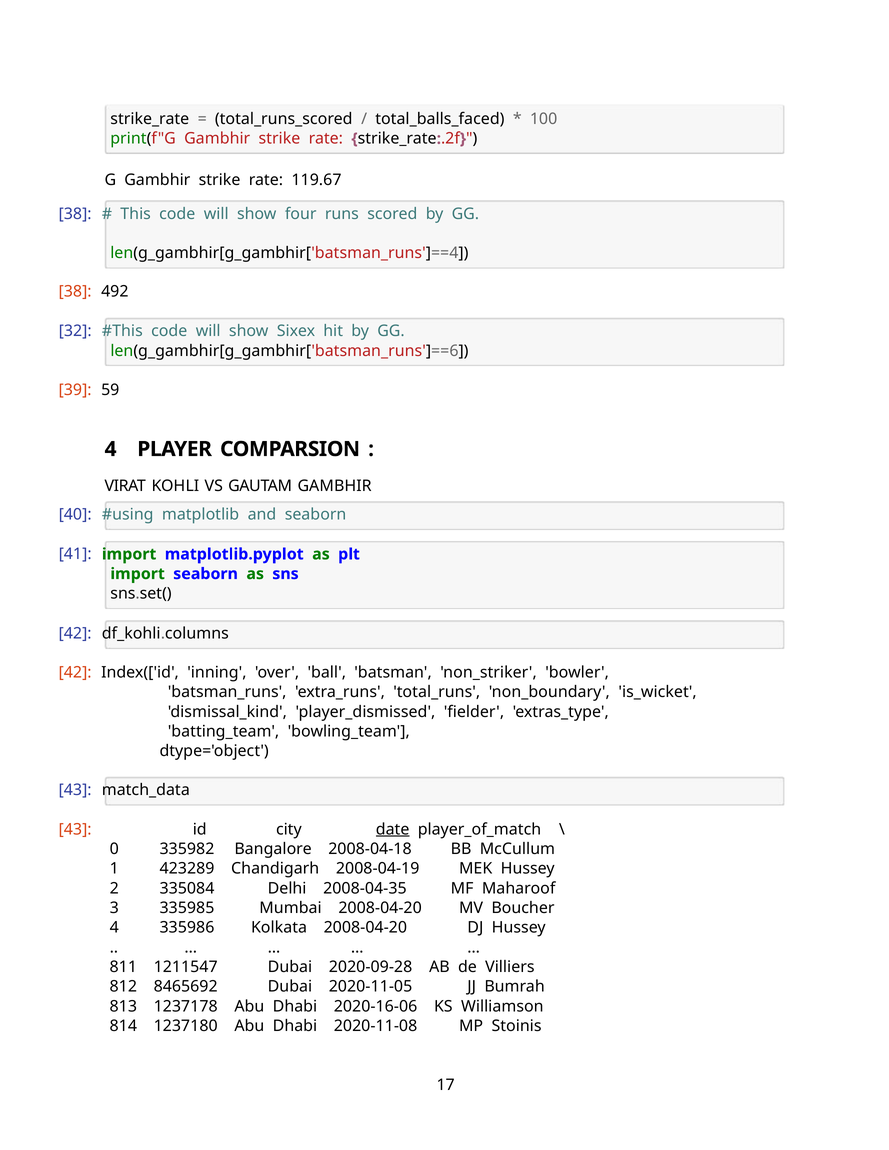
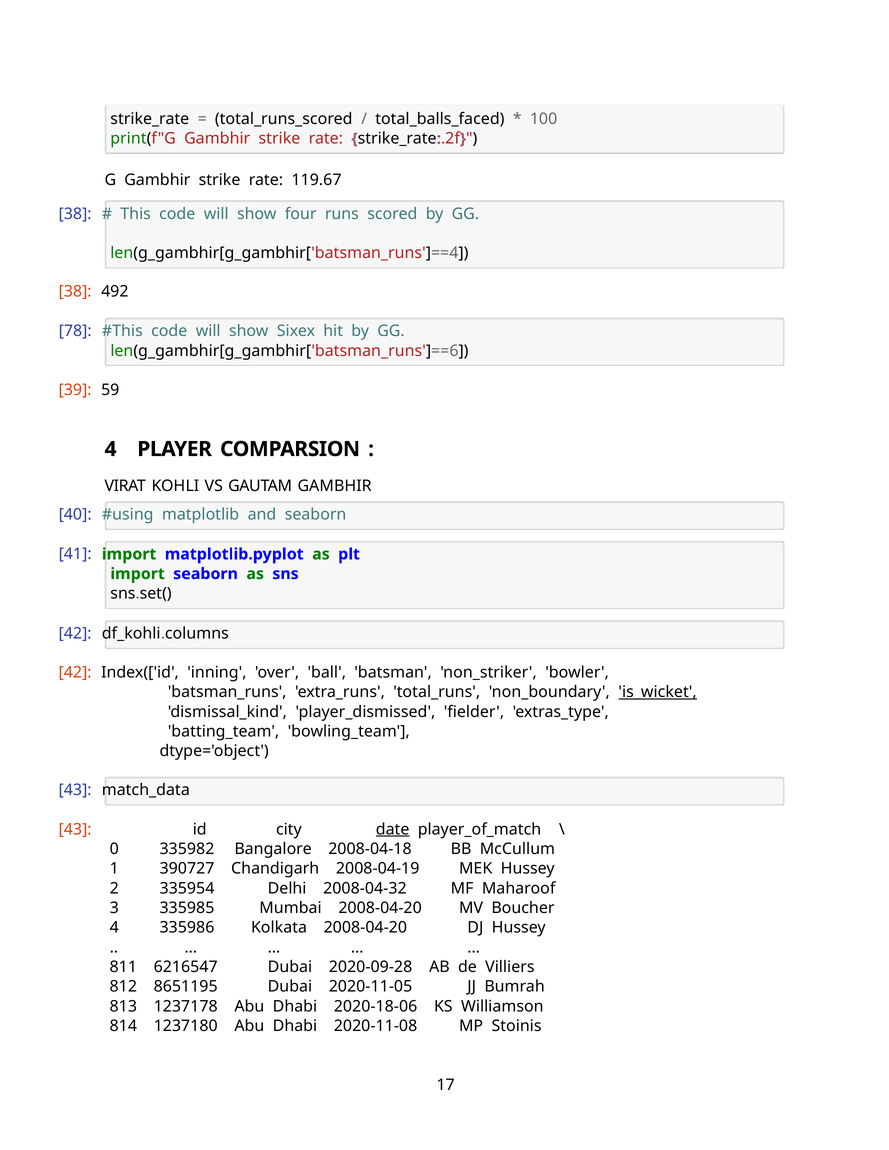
32: 32 -> 78
is_wicket underline: none -> present
423289: 423289 -> 390727
335084: 335084 -> 335954
2008-04-35: 2008-04-35 -> 2008-04-32
1211547: 1211547 -> 6216547
8465692: 8465692 -> 8651195
2020-16-06: 2020-16-06 -> 2020-18-06
